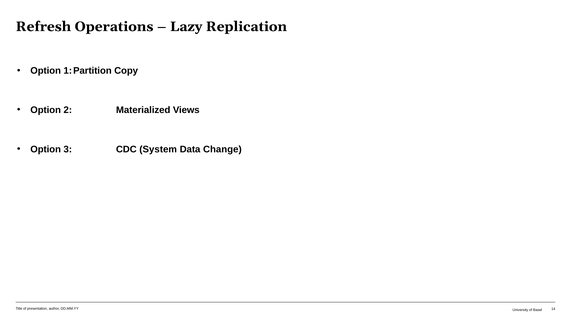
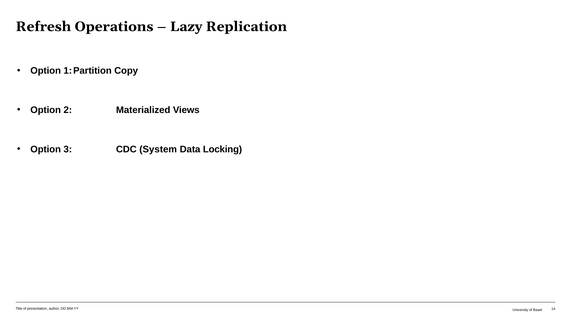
Change: Change -> Locking
